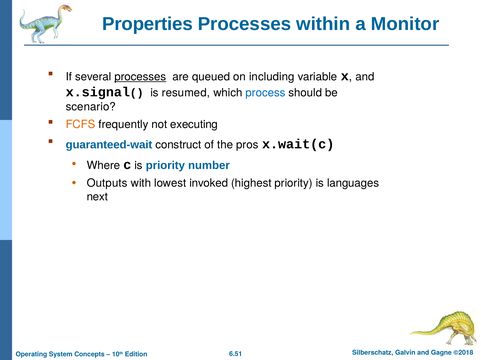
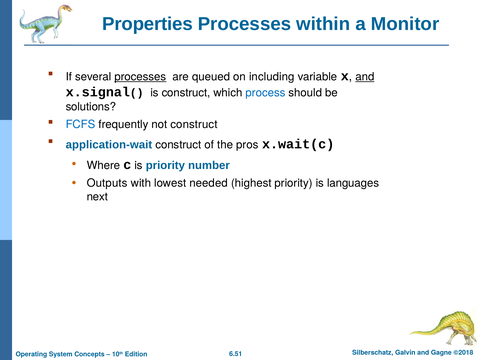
and at (365, 77) underline: none -> present
is resumed: resumed -> construct
scenario: scenario -> solutions
FCFS colour: orange -> blue
not executing: executing -> construct
guaranteed-wait: guaranteed-wait -> application-wait
invoked: invoked -> needed
